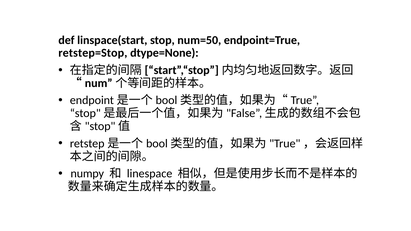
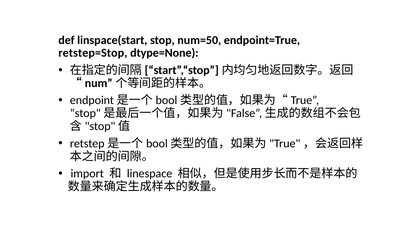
numpy: numpy -> import
